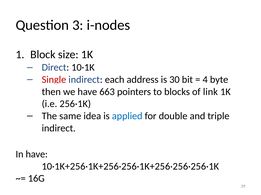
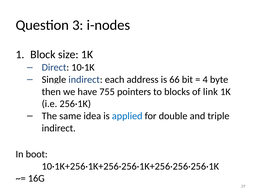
Single colour: red -> black
30: 30 -> 66
663: 663 -> 755
In have: have -> boot
